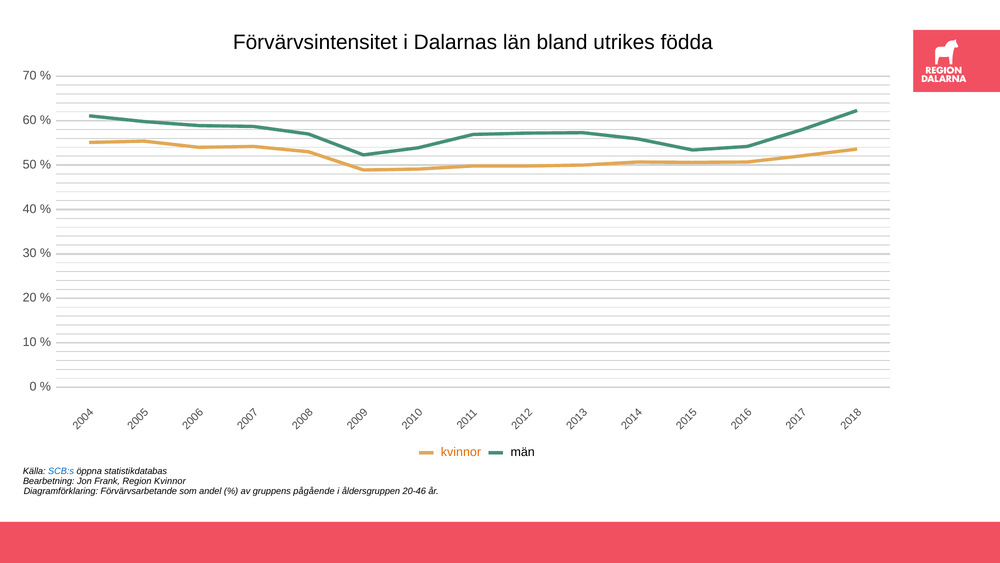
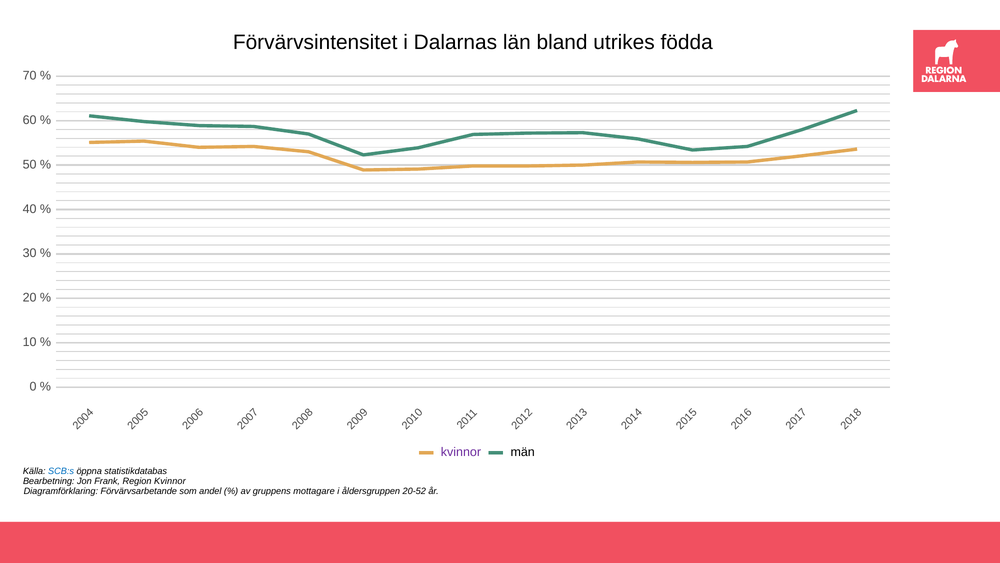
kvinnor at (461, 452) colour: orange -> purple
pågående: pågående -> mottagare
20-46: 20-46 -> 20-52
